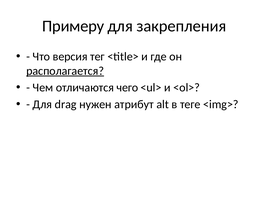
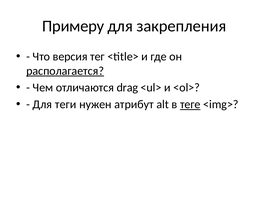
чего: чего -> drag
drag: drag -> теги
теге underline: none -> present
